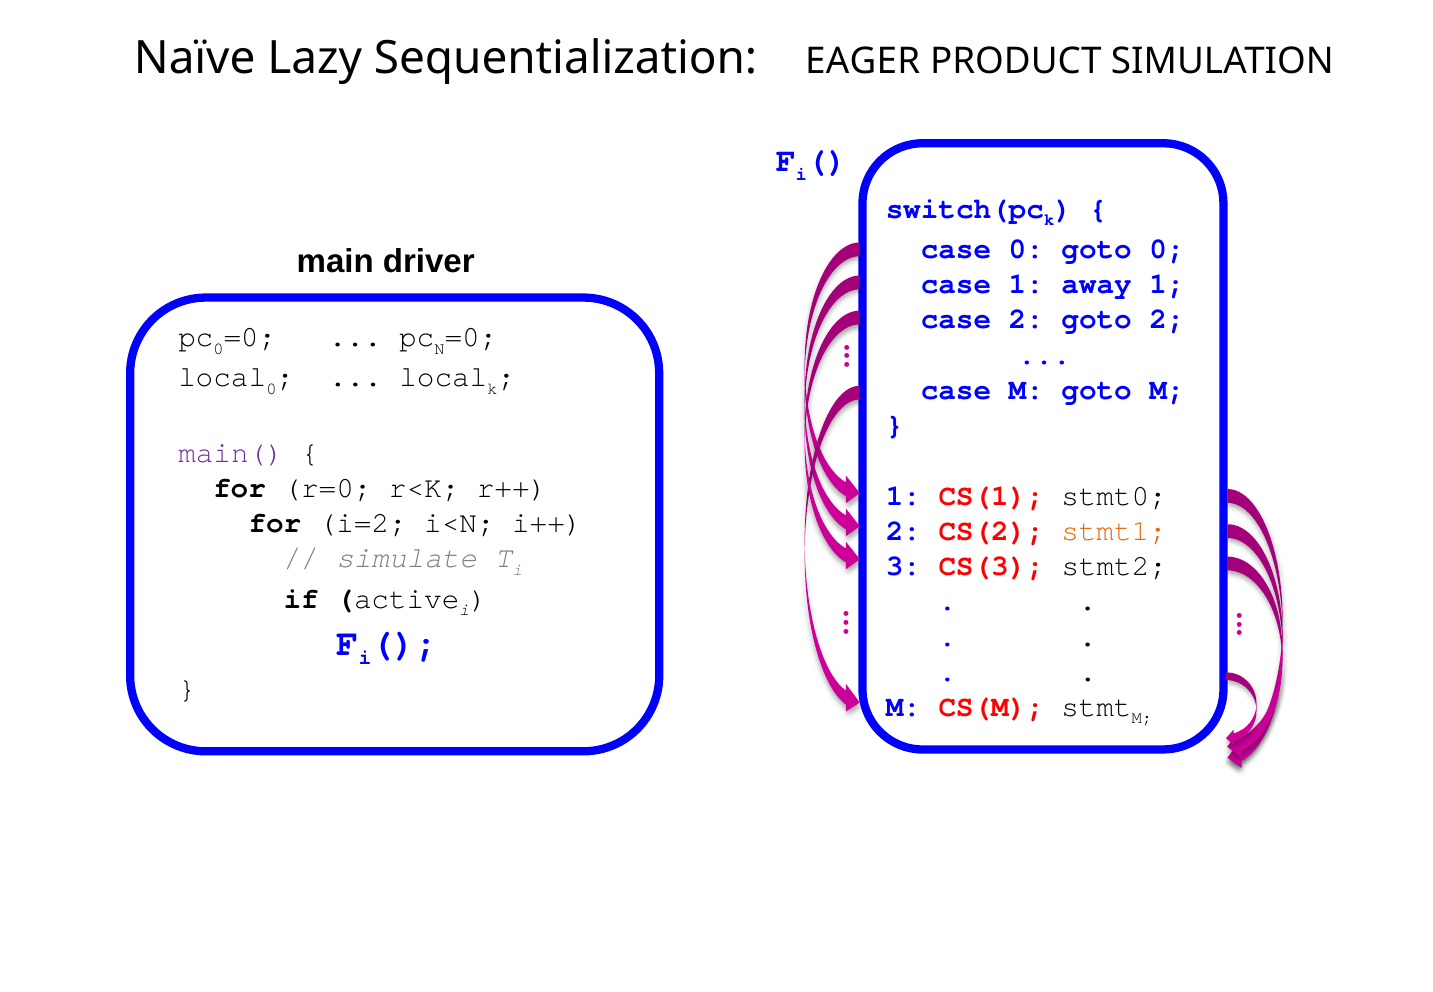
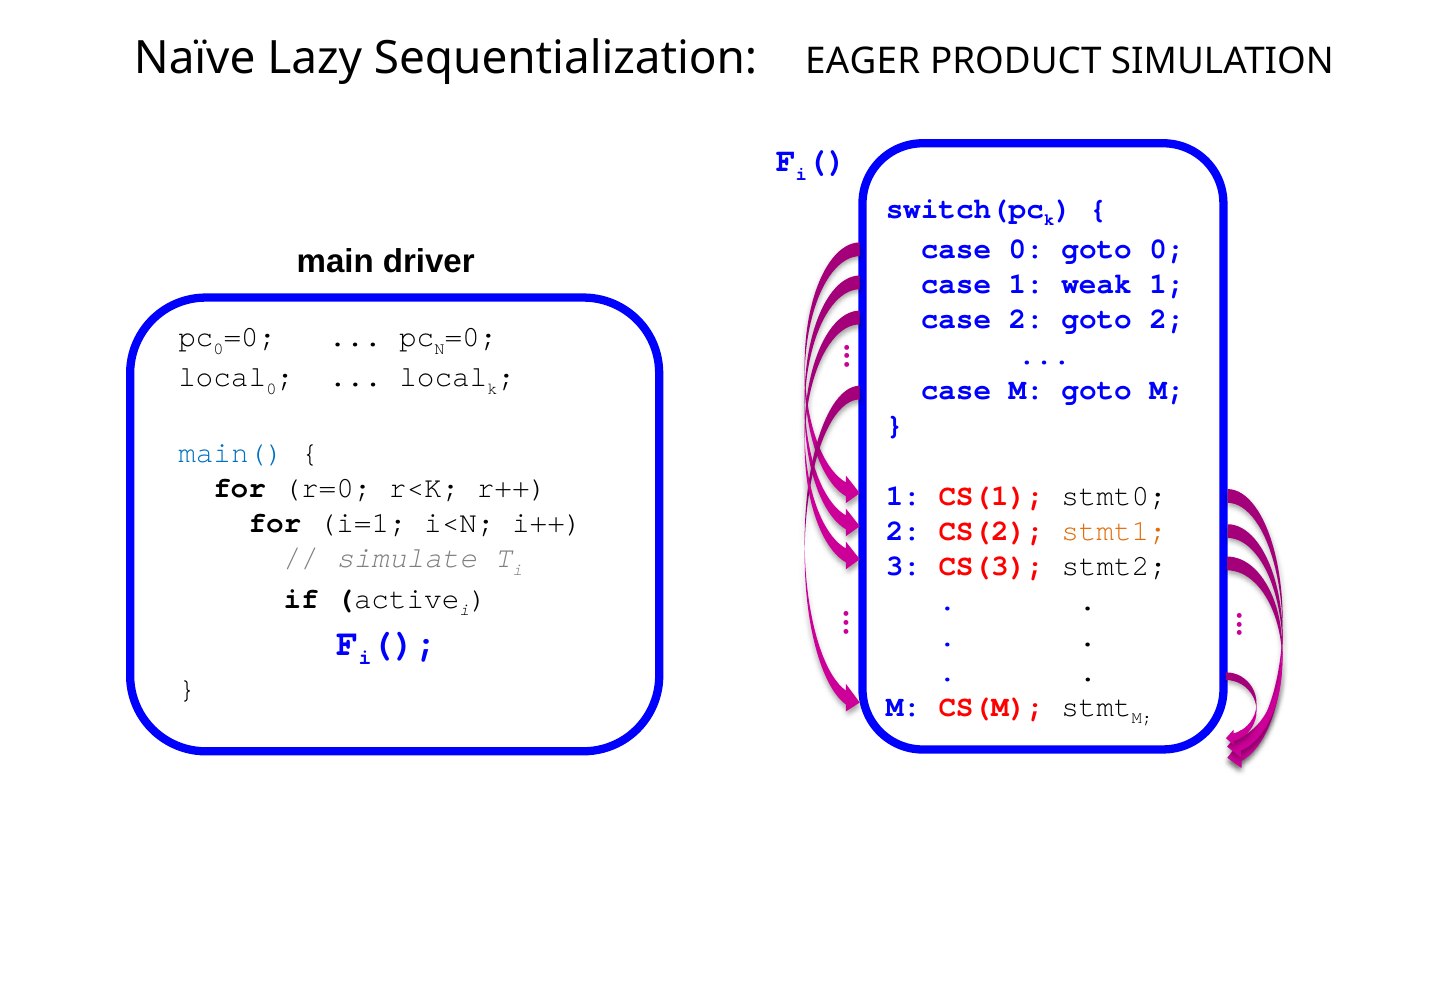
away: away -> weak
main( colour: purple -> blue
i=2: i=2 -> i=1
